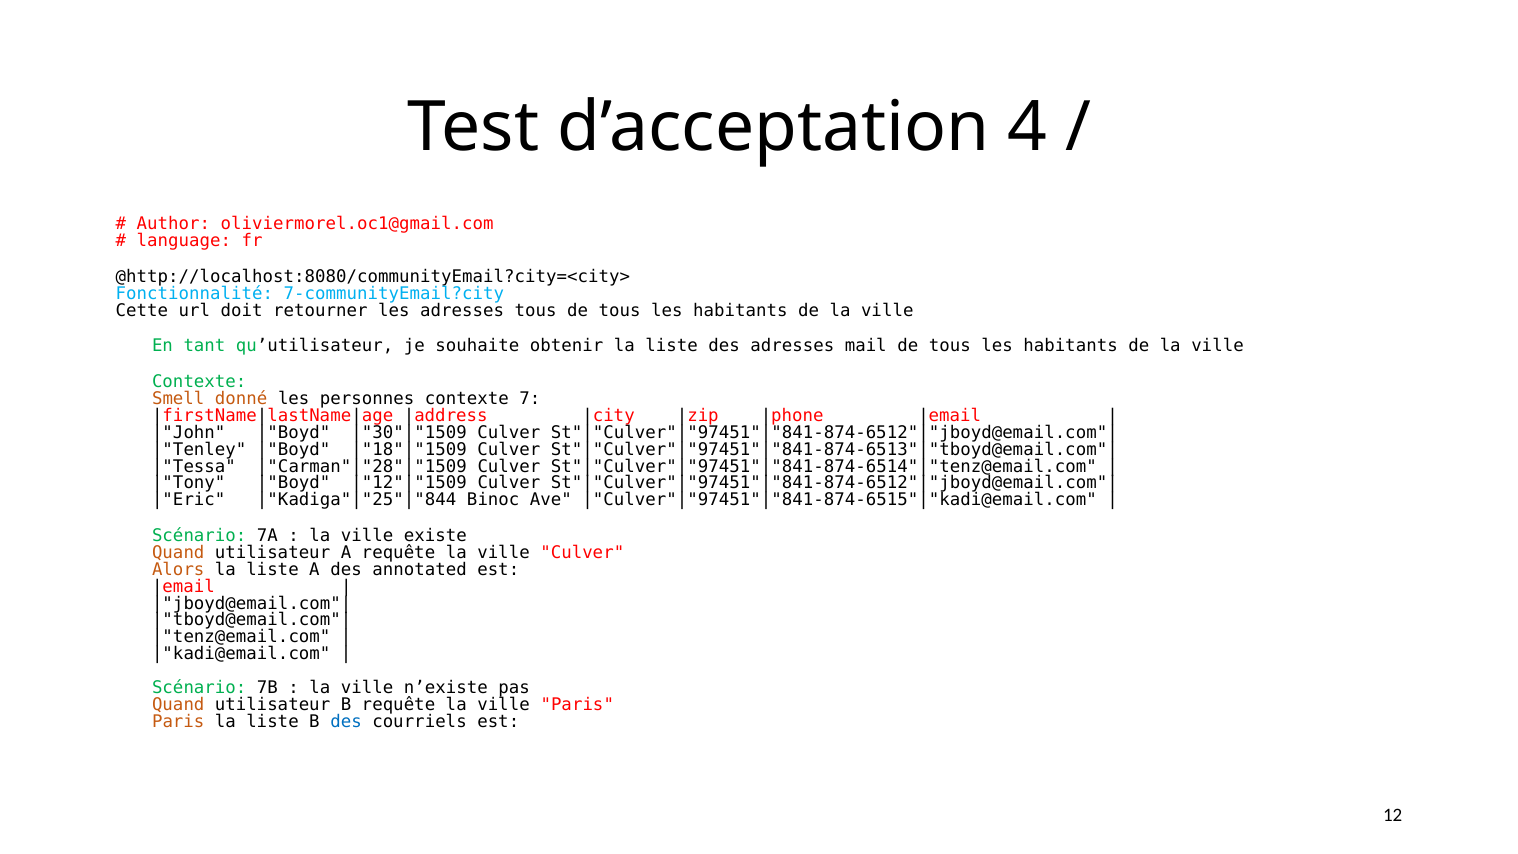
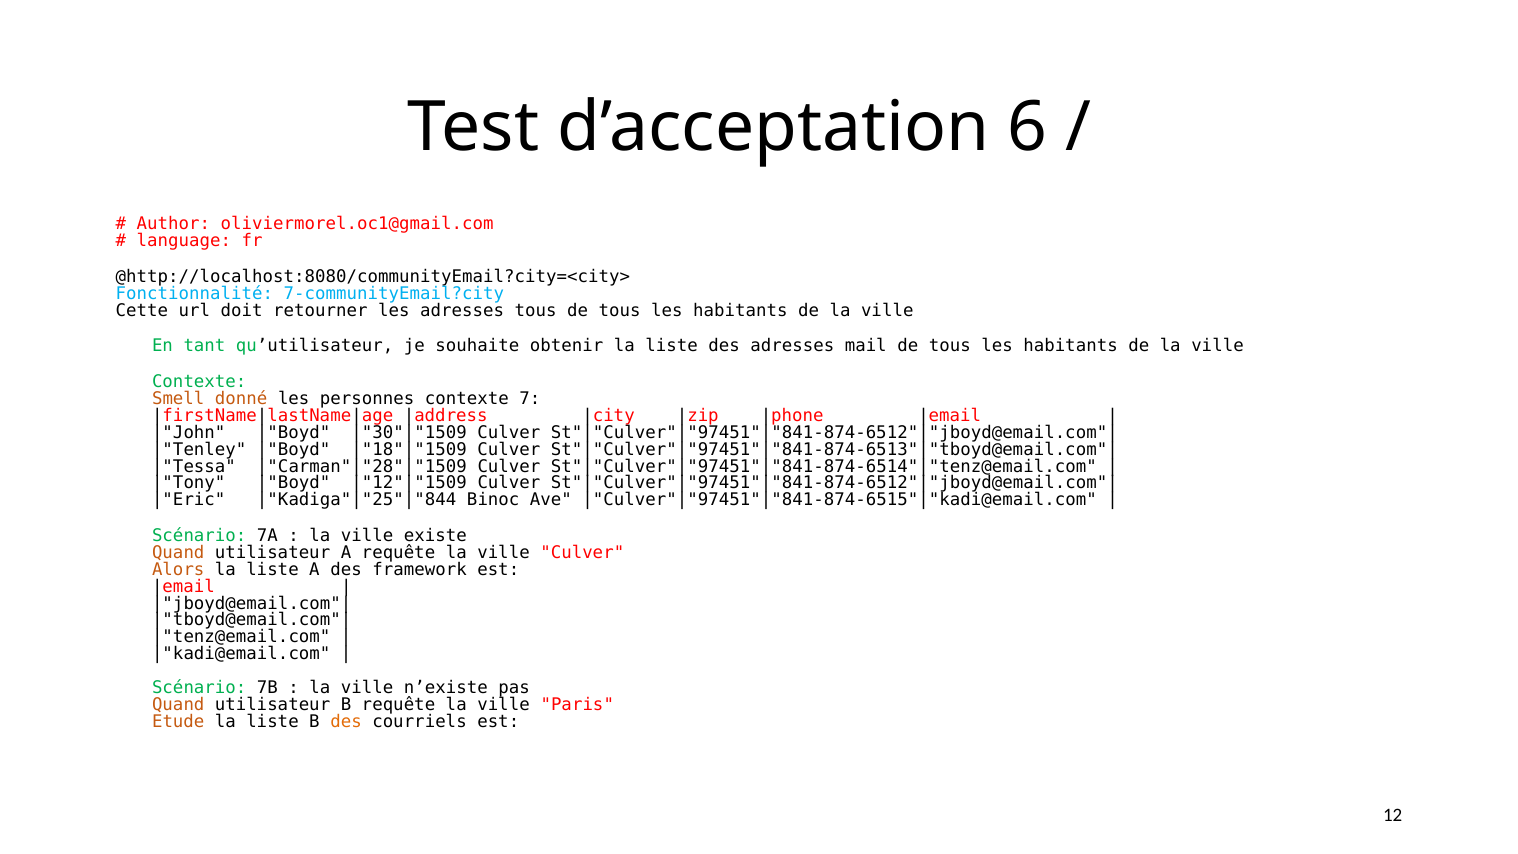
4: 4 -> 6
annotated: annotated -> framework
Paris at (178, 722): Paris -> Etude
des at (346, 722) colour: blue -> orange
